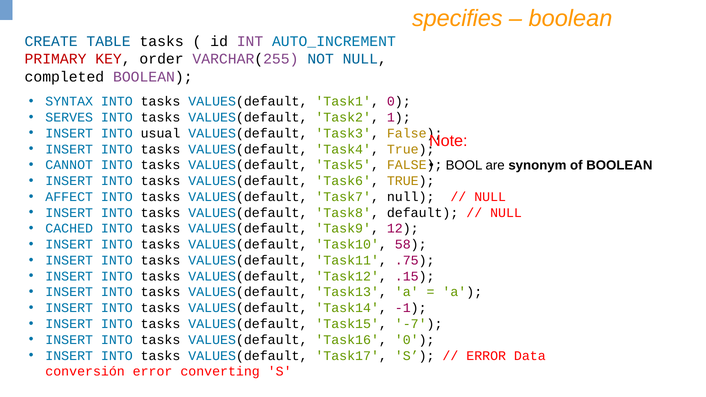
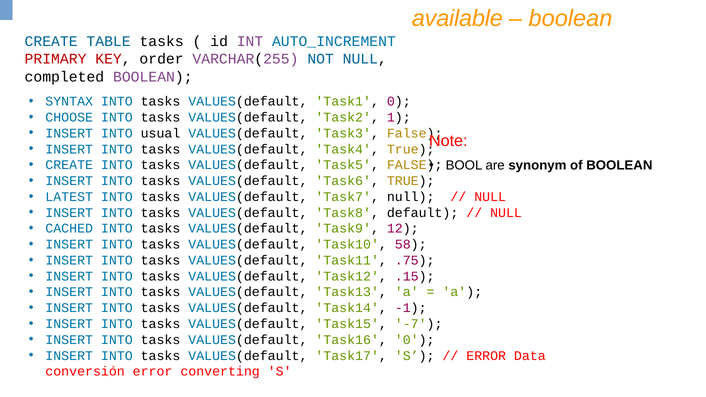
specifies: specifies -> available
SERVES: SERVES -> CHOOSE
CANNOT at (69, 165): CANNOT -> CREATE
AFFECT: AFFECT -> LATEST
